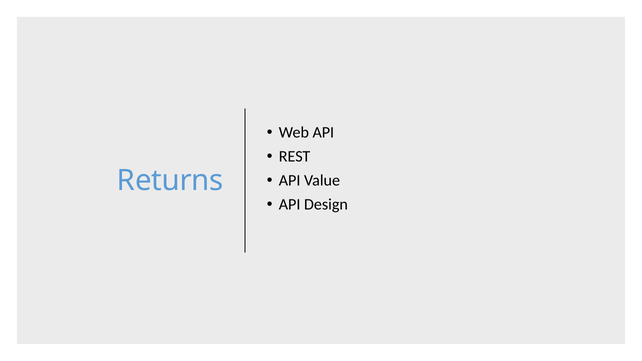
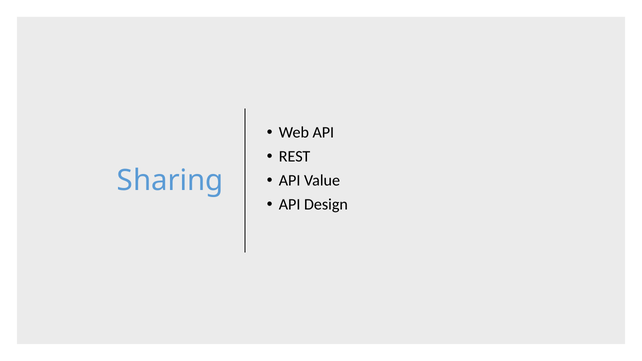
Returns: Returns -> Sharing
